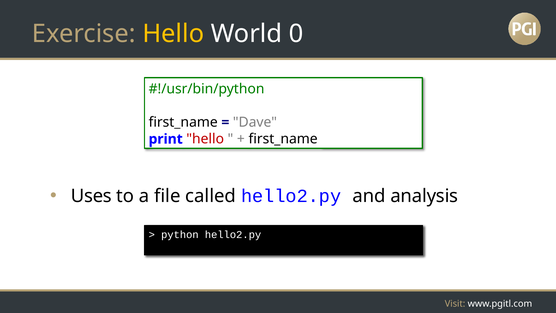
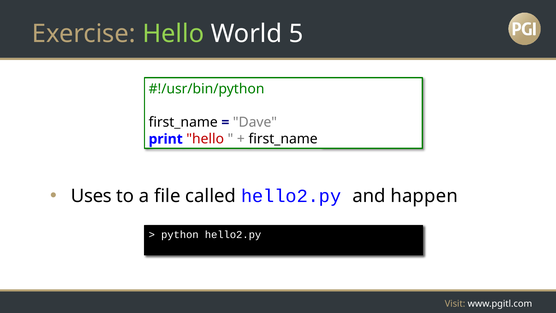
Hello at (173, 34) colour: yellow -> light green
0: 0 -> 5
analysis: analysis -> happen
